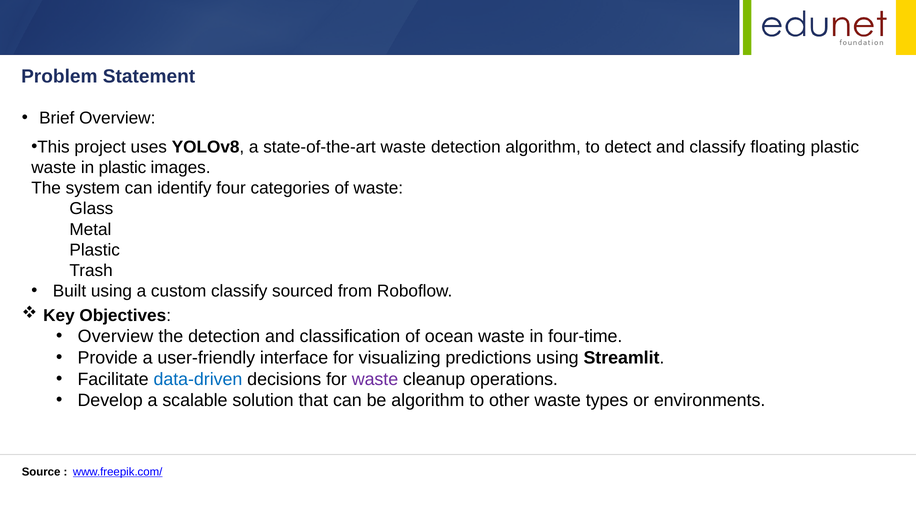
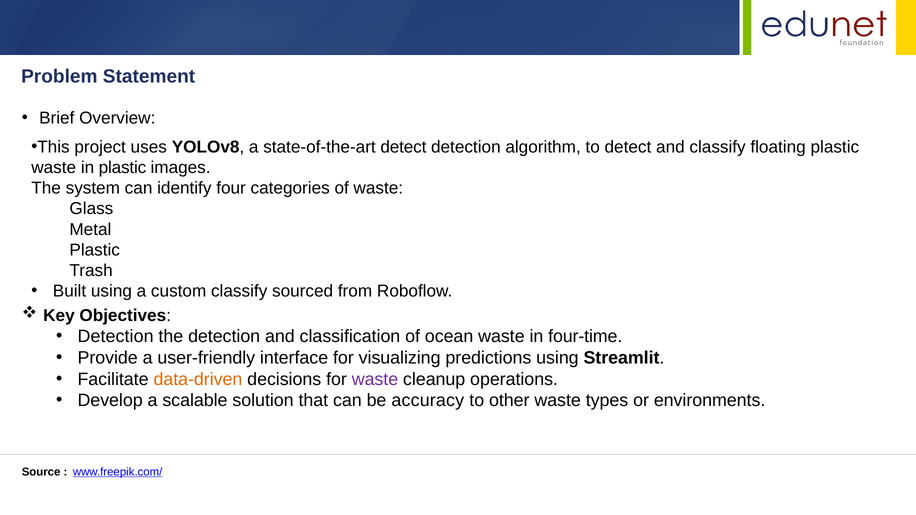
state-of-the-art waste: waste -> detect
Overview at (116, 337): Overview -> Detection
data-driven colour: blue -> orange
be algorithm: algorithm -> accuracy
